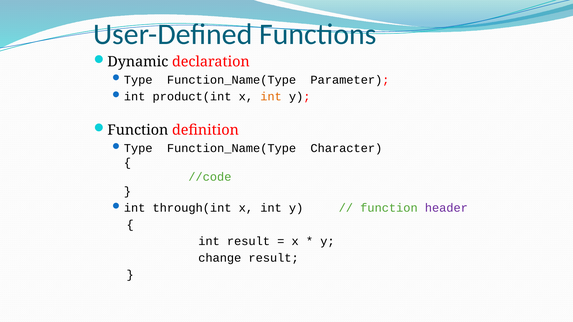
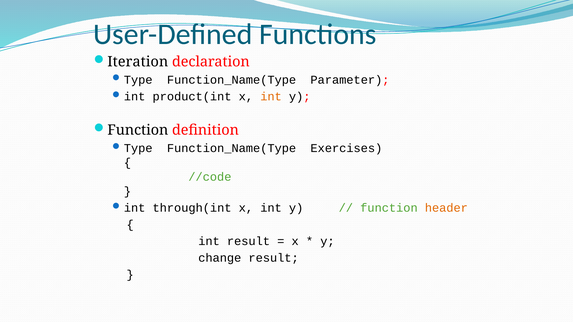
Dynamic: Dynamic -> Iteration
Character: Character -> Exercises
header colour: purple -> orange
